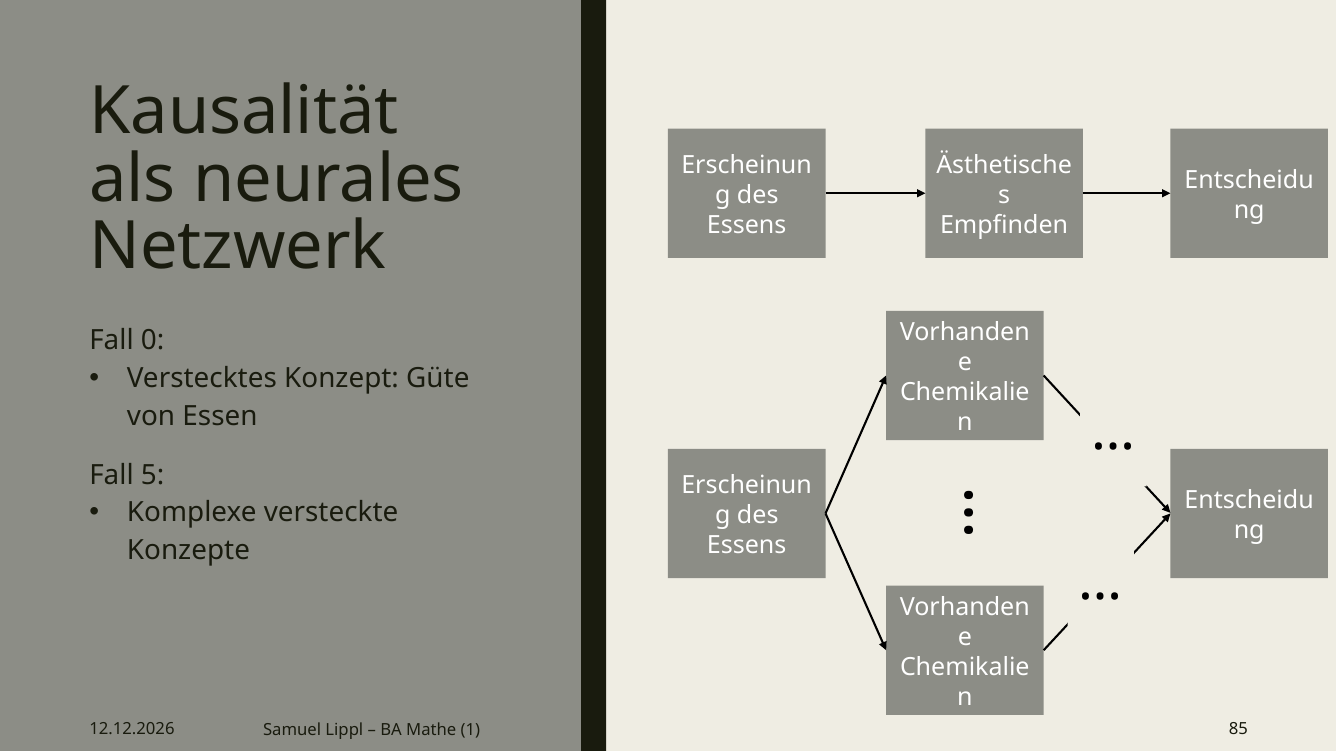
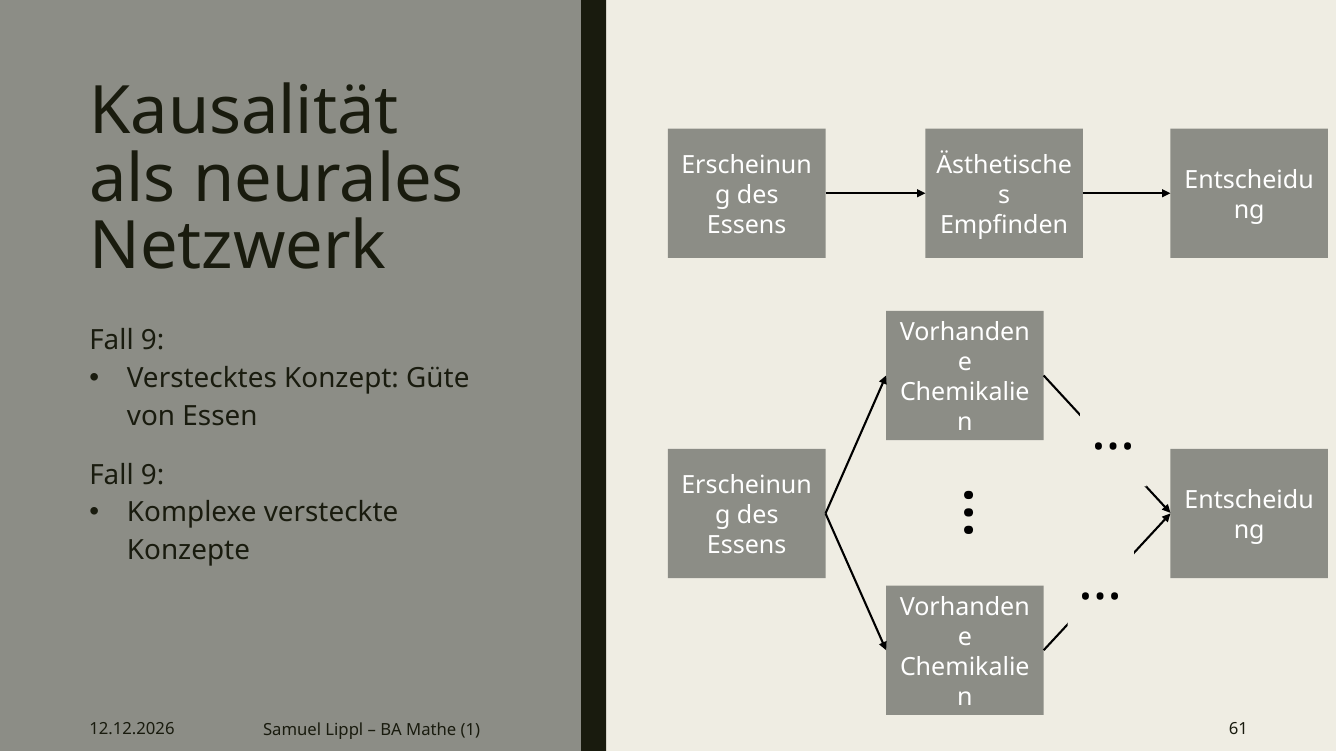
0 at (153, 341): 0 -> 9
5 at (153, 475): 5 -> 9
85: 85 -> 61
